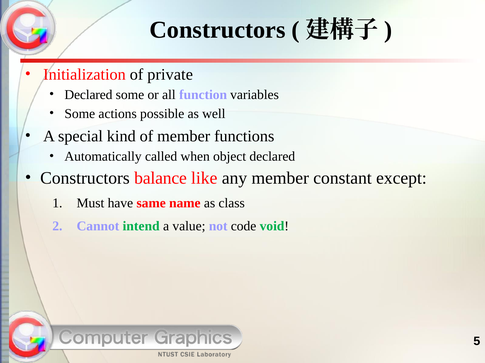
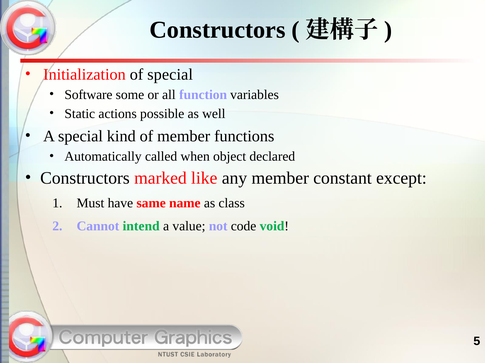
of private: private -> special
Declared at (88, 95): Declared -> Software
Some at (80, 114): Some -> Static
balance: balance -> marked
